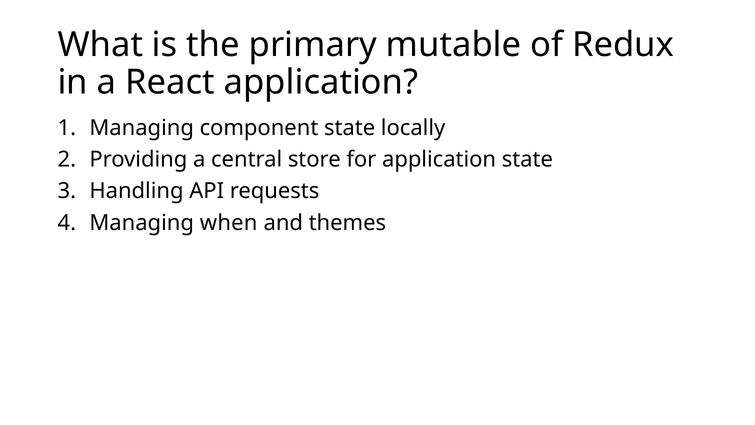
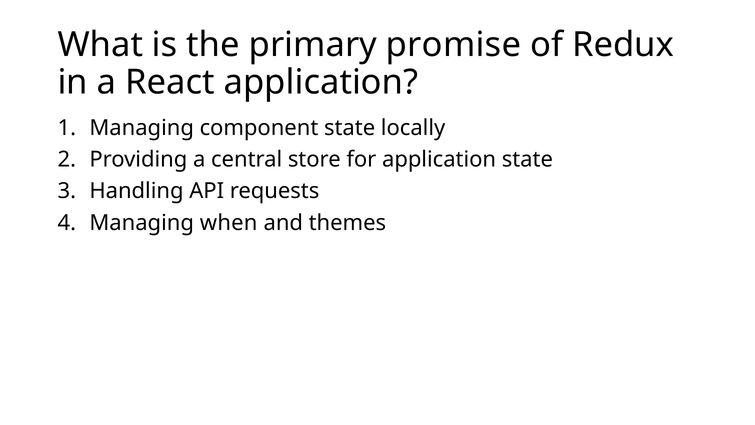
mutable: mutable -> promise
